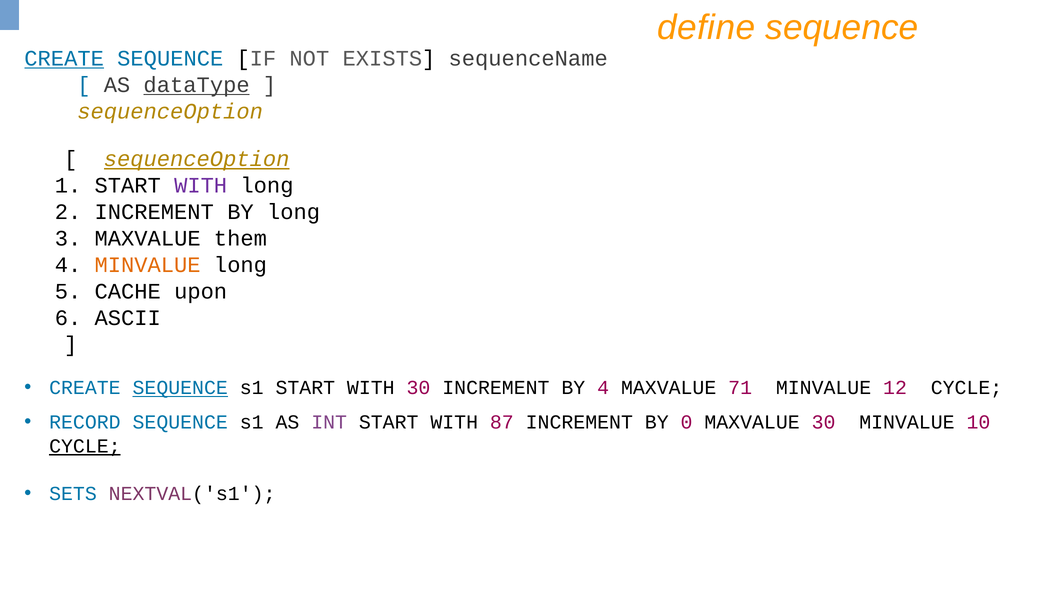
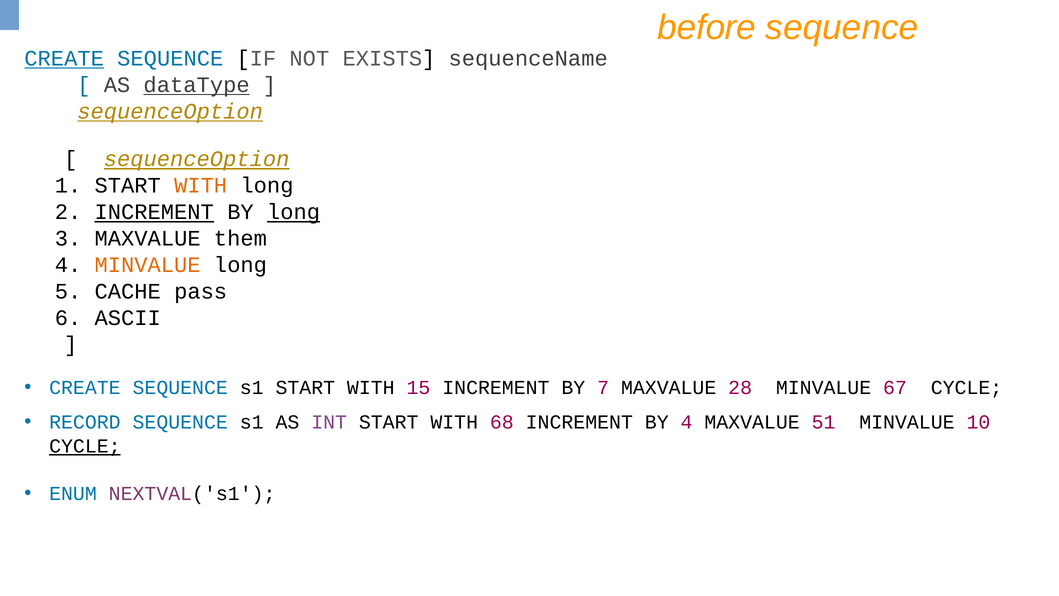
define: define -> before
sequenceOption at (170, 111) underline: none -> present
WITH at (201, 186) colour: purple -> orange
INCREMENT at (154, 212) underline: none -> present
long at (294, 212) underline: none -> present
upon: upon -> pass
SEQUENCE at (180, 388) underline: present -> none
WITH 30: 30 -> 15
BY 4: 4 -> 7
71: 71 -> 28
12: 12 -> 67
87: 87 -> 68
BY 0: 0 -> 4
MAXVALUE 30: 30 -> 51
SETS: SETS -> ENUM
